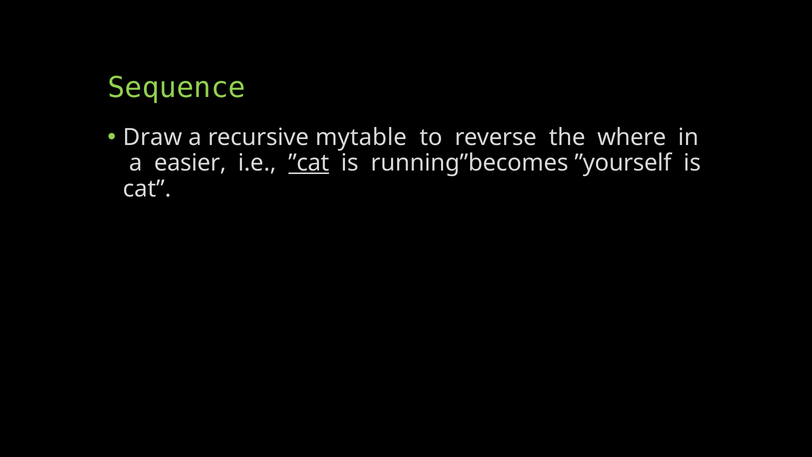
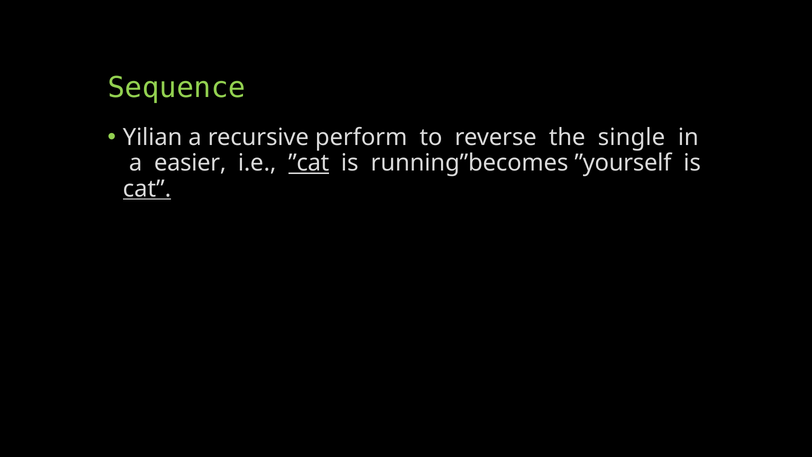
Draw: Draw -> Yilian
mytable: mytable -> perform
where: where -> single
cat underline: none -> present
